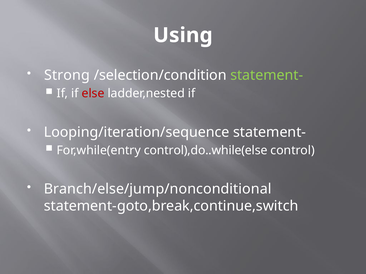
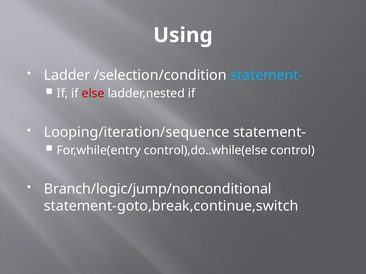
Strong: Strong -> Ladder
statement- at (267, 75) colour: light green -> light blue
Branch/else/jump/nonconditional: Branch/else/jump/nonconditional -> Branch/logic/jump/nonconditional
